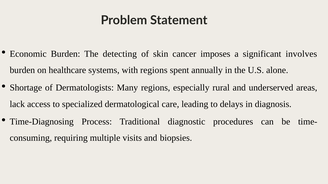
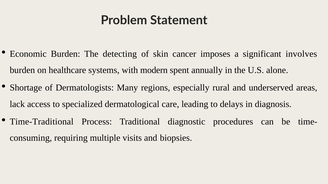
with regions: regions -> modern
Time-Diagnosing: Time-Diagnosing -> Time-Traditional
